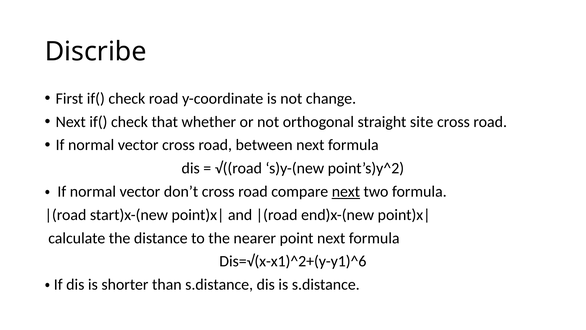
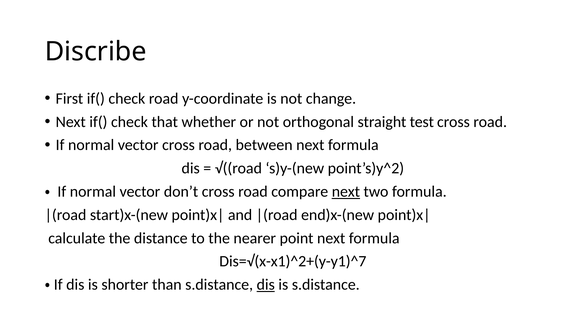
site: site -> test
Dis=√(x-x1)^2+(y-y1)^6: Dis=√(x-x1)^2+(y-y1)^6 -> Dis=√(x-x1)^2+(y-y1)^7
dis at (266, 284) underline: none -> present
